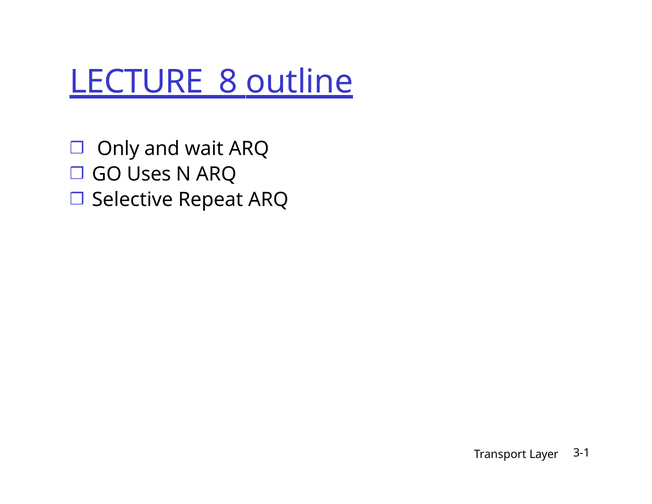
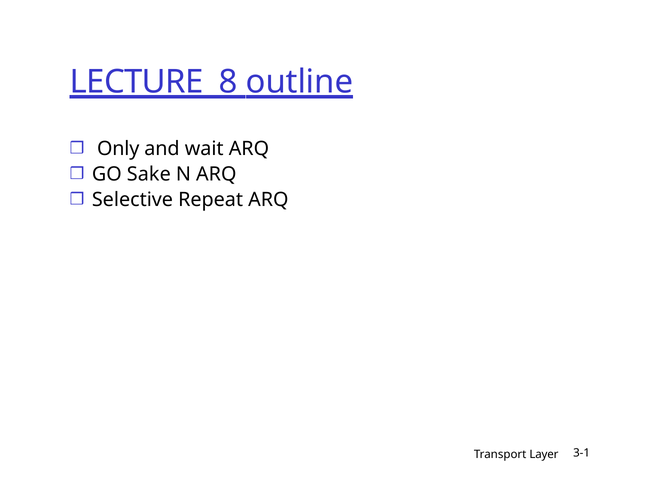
Uses: Uses -> Sake
